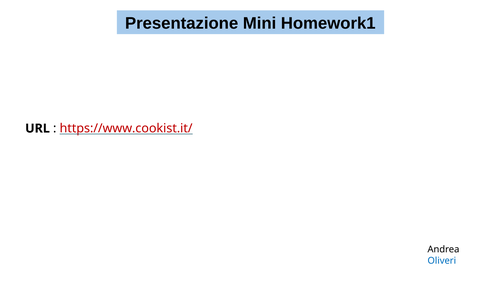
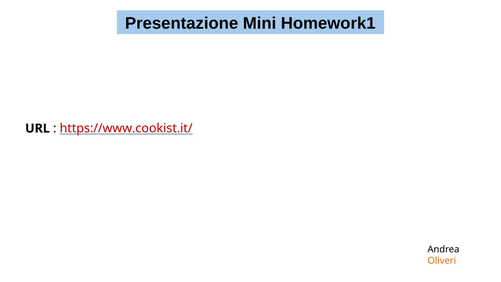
Oliveri colour: blue -> orange
